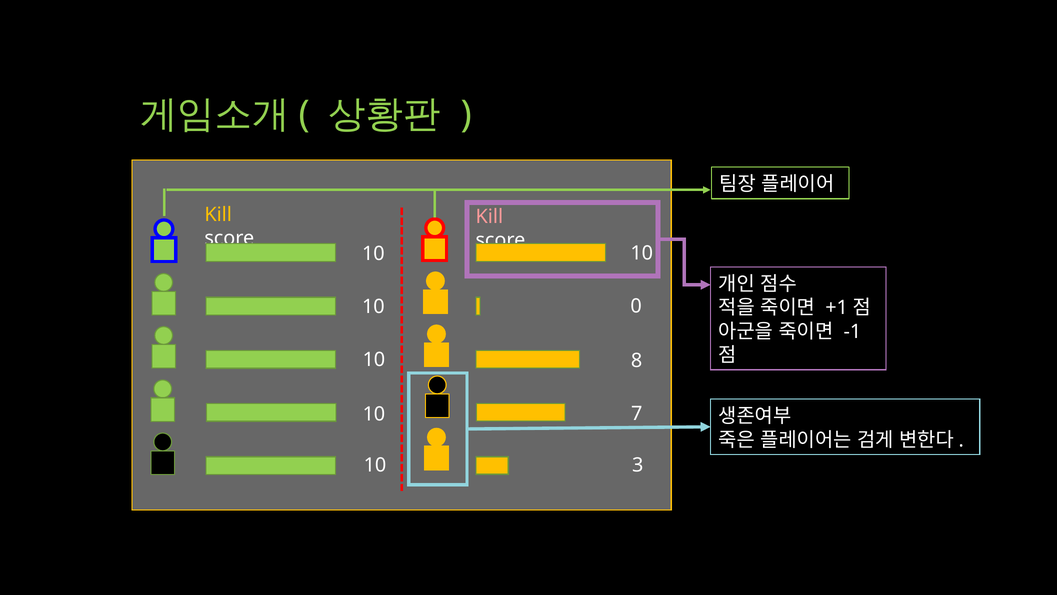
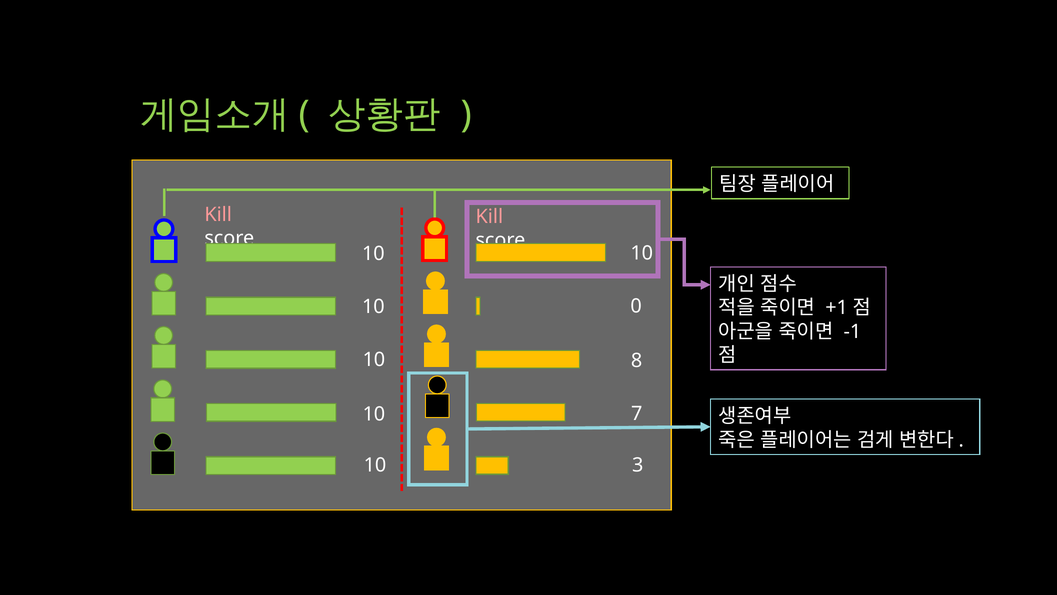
Kill at (218, 214) colour: yellow -> pink
